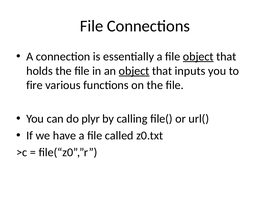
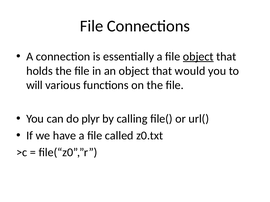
object at (134, 71) underline: present -> none
inputs: inputs -> would
fire: fire -> will
